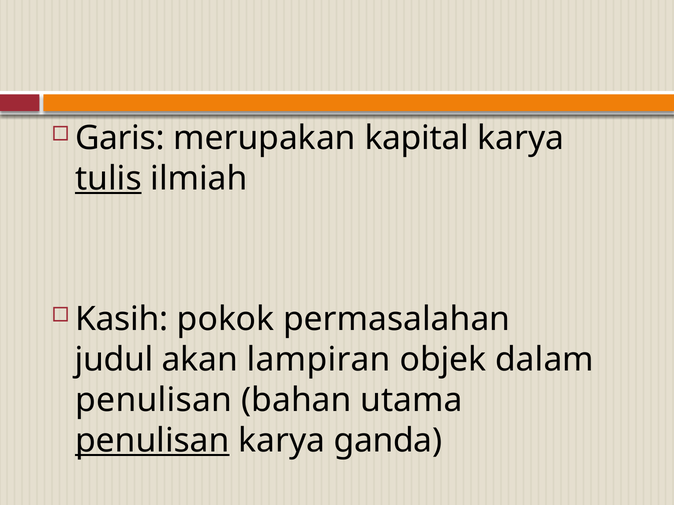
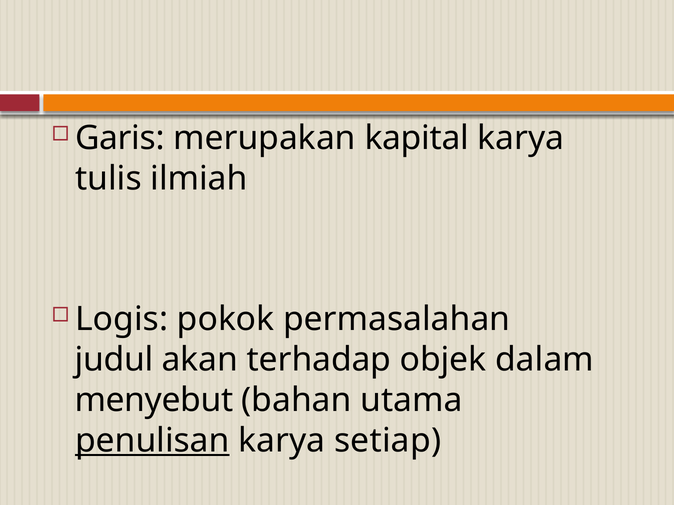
tulis underline: present -> none
Kasih: Kasih -> Logis
lampiran: lampiran -> terhadap
penulisan at (154, 401): penulisan -> menyebut
ganda: ganda -> setiap
